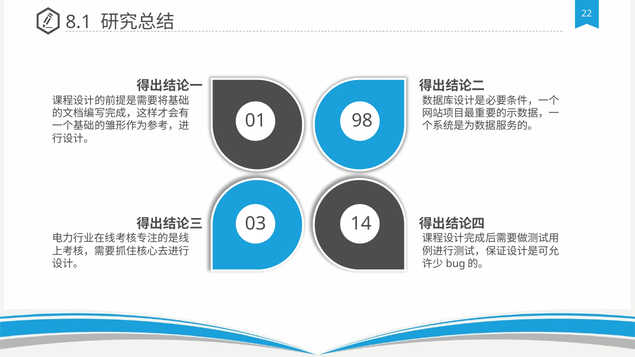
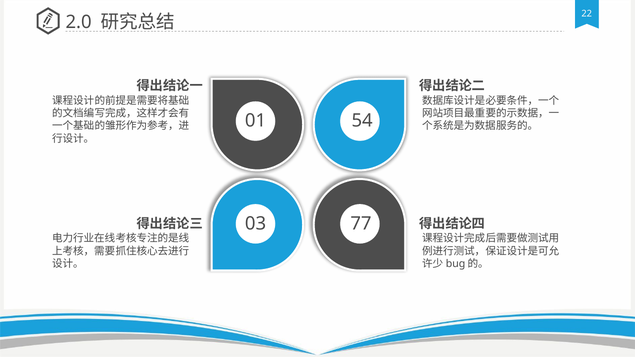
8.1: 8.1 -> 2.0
98: 98 -> 54
14: 14 -> 77
